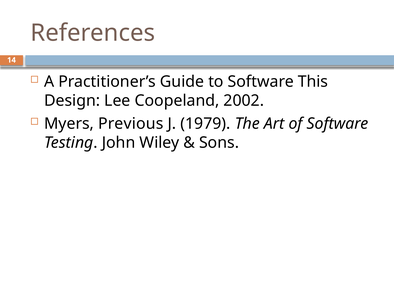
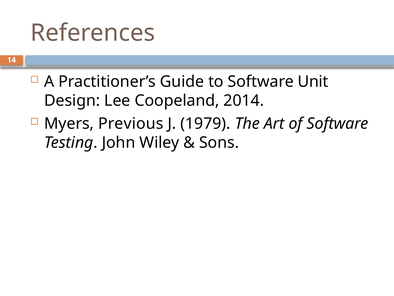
This: This -> Unit
2002: 2002 -> 2014
